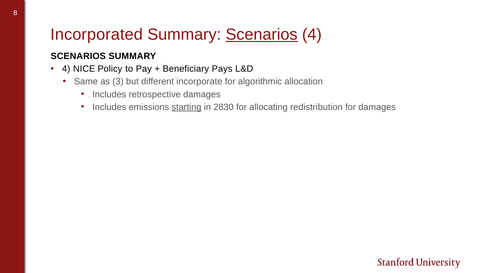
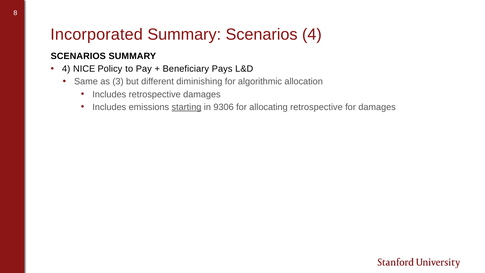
Scenarios at (262, 34) underline: present -> none
incorporate: incorporate -> diminishing
2830: 2830 -> 9306
allocating redistribution: redistribution -> retrospective
